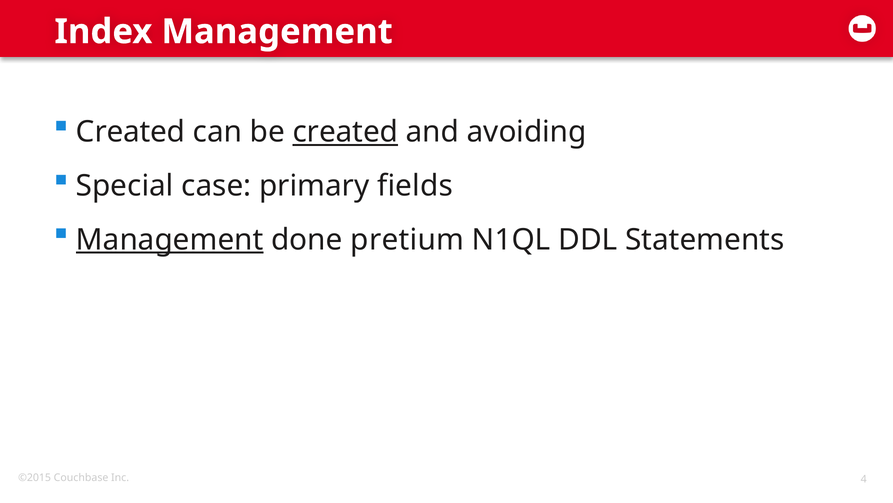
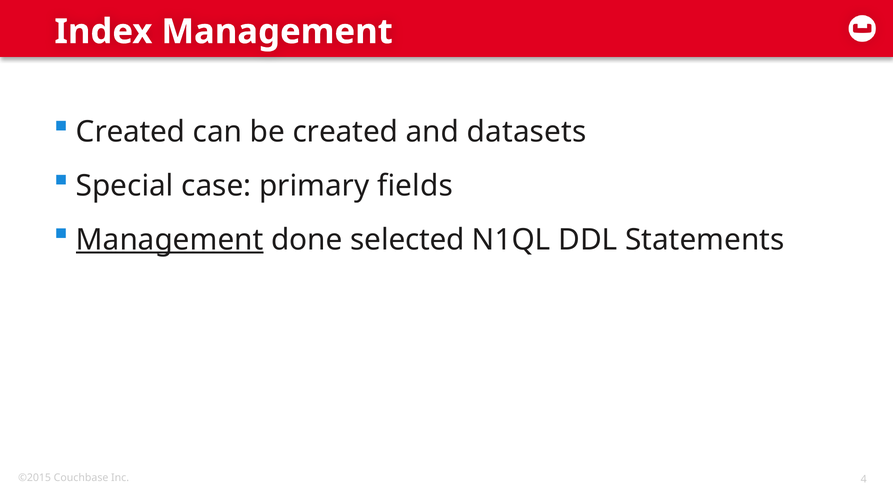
created at (345, 132) underline: present -> none
avoiding: avoiding -> datasets
pretium: pretium -> selected
